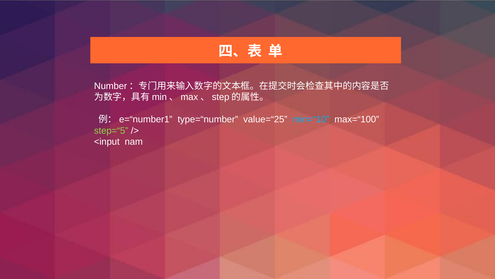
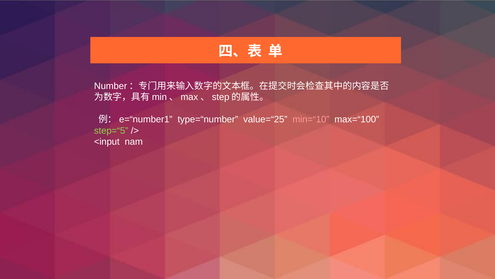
min=“10 colour: light blue -> pink
